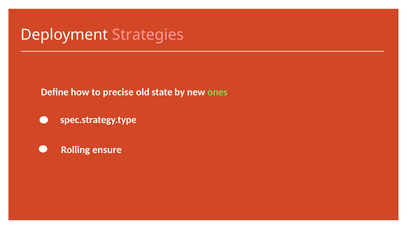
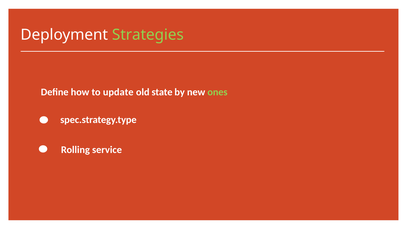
Strategies colour: pink -> light green
precise: precise -> update
ensure: ensure -> service
